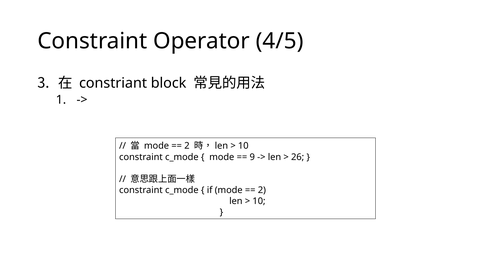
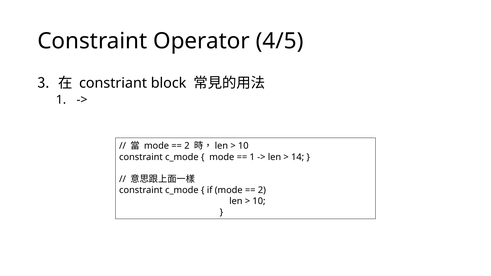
9 at (252, 157): 9 -> 1
26: 26 -> 14
